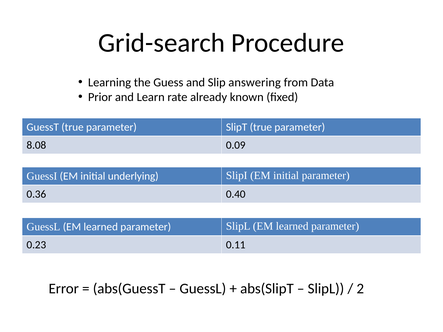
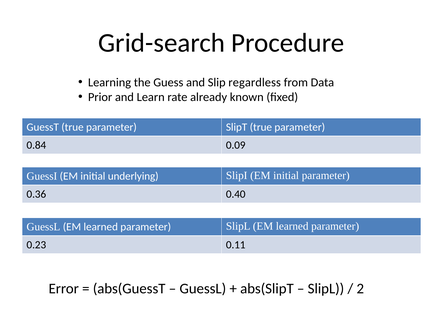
answering: answering -> regardless
8.08: 8.08 -> 0.84
